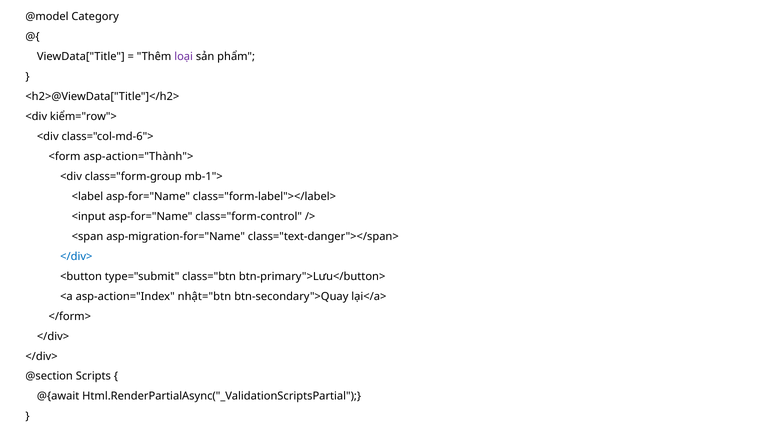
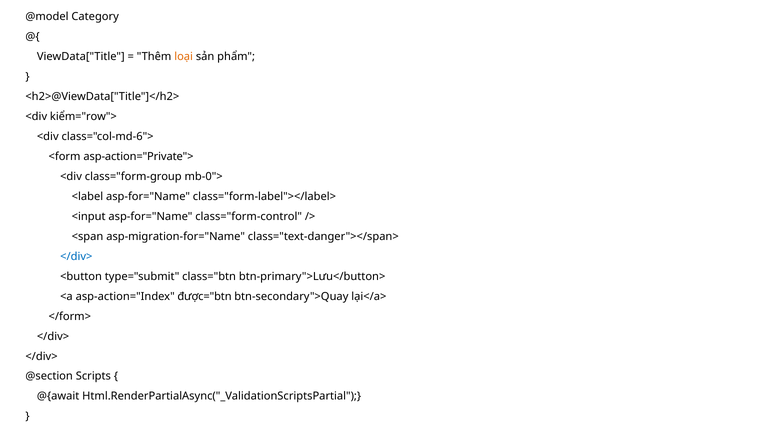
loại colour: purple -> orange
asp-action="Thành">: asp-action="Thành"> -> asp-action="Private">
mb-1">: mb-1"> -> mb-0">
nhật="btn: nhật="btn -> được="btn
